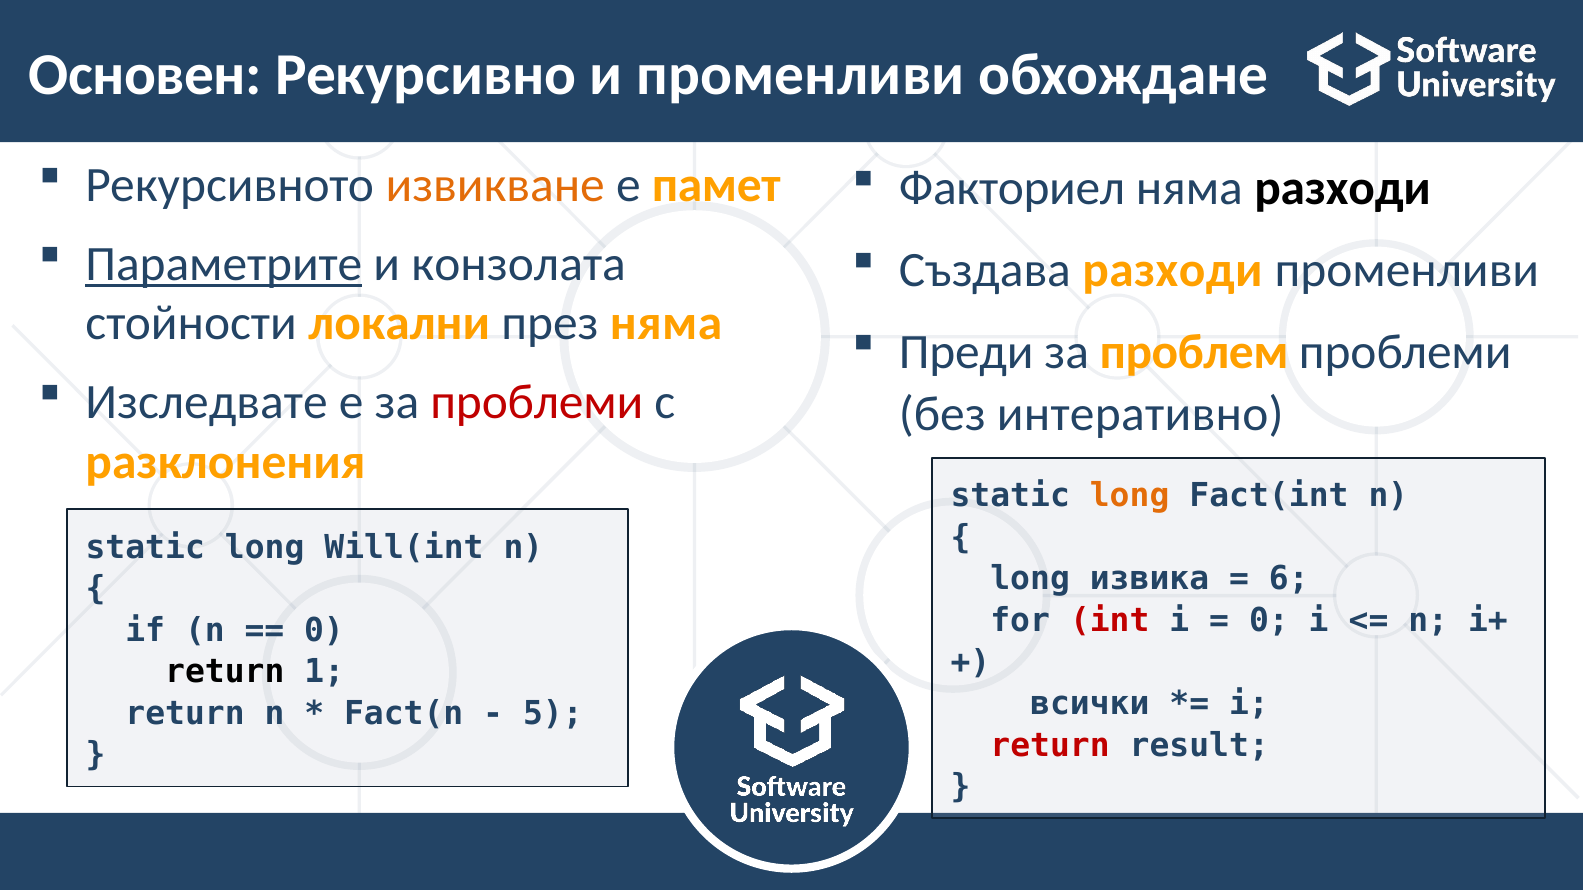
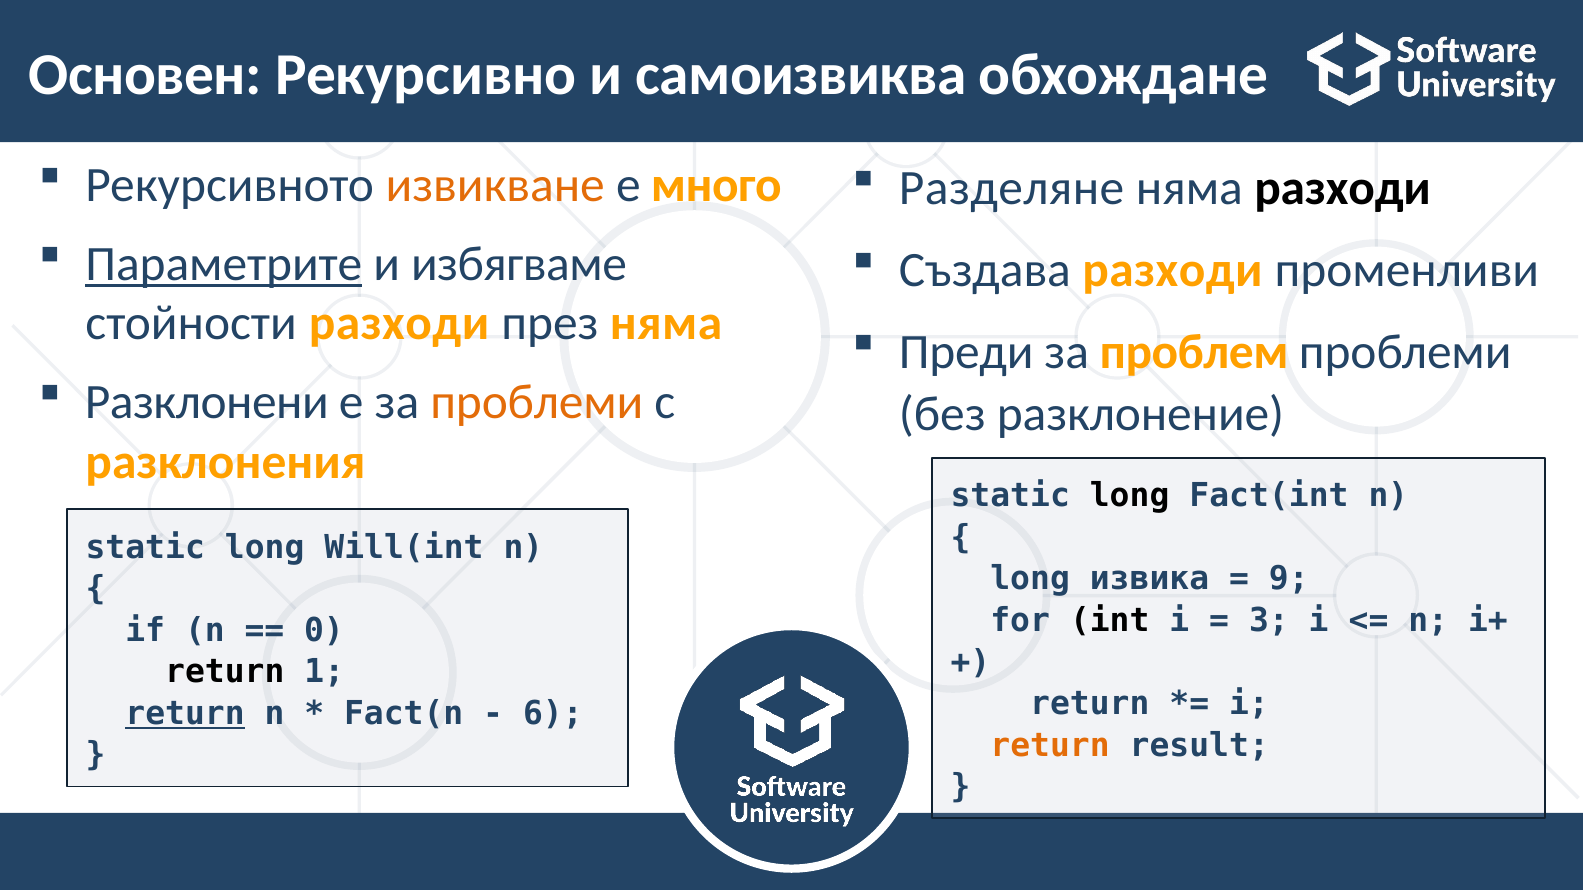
и променливи: променливи -> самоизвиква
памет: памет -> много
Факториел: Факториел -> Разделяне
конзолата: конзолата -> избягваме
стойности локални: локални -> разходи
Изследвате: Изследвате -> Разклонени
проблеми at (537, 403) colour: red -> orange
интеративно: интеративно -> разклонение
long at (1130, 496) colour: orange -> black
6: 6 -> 9
int colour: red -> black
0 at (1269, 621): 0 -> 3
всички at (1090, 704): всички -> return
return at (185, 714) underline: none -> present
5: 5 -> 6
return at (1050, 746) colour: red -> orange
